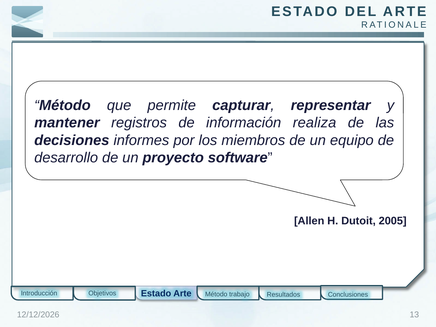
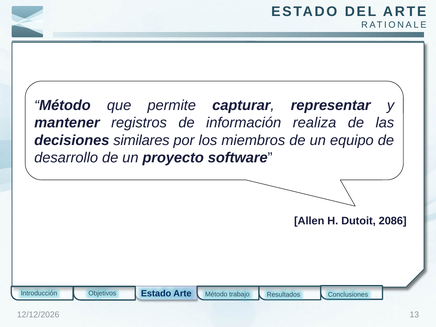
informes: informes -> similares
2005: 2005 -> 2086
